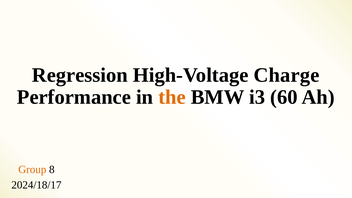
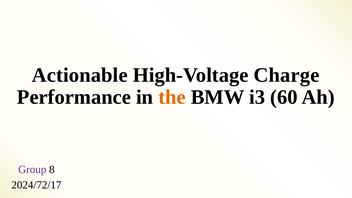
Regression: Regression -> Actionable
Group colour: orange -> purple
2024/18/17: 2024/18/17 -> 2024/72/17
